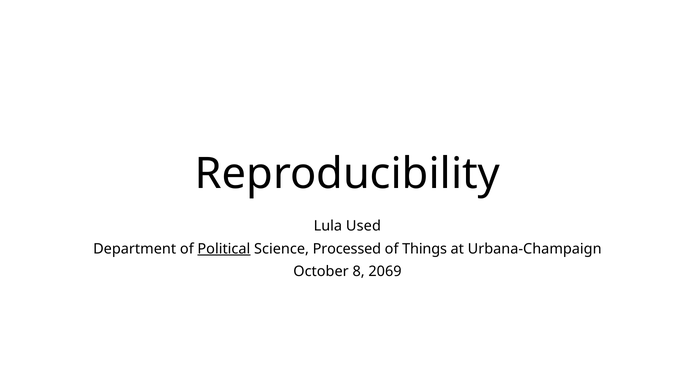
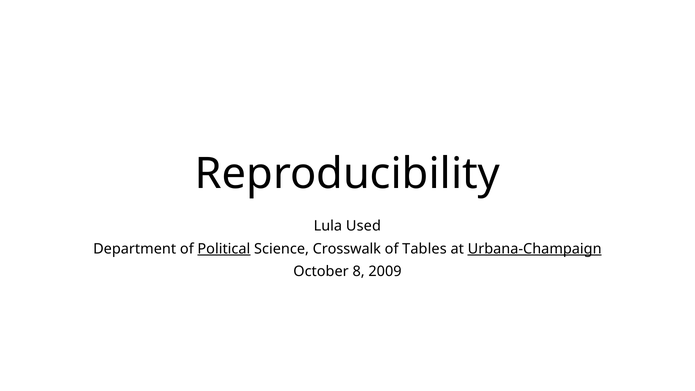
Processed: Processed -> Crosswalk
Things: Things -> Tables
Urbana-Champaign underline: none -> present
2069: 2069 -> 2009
